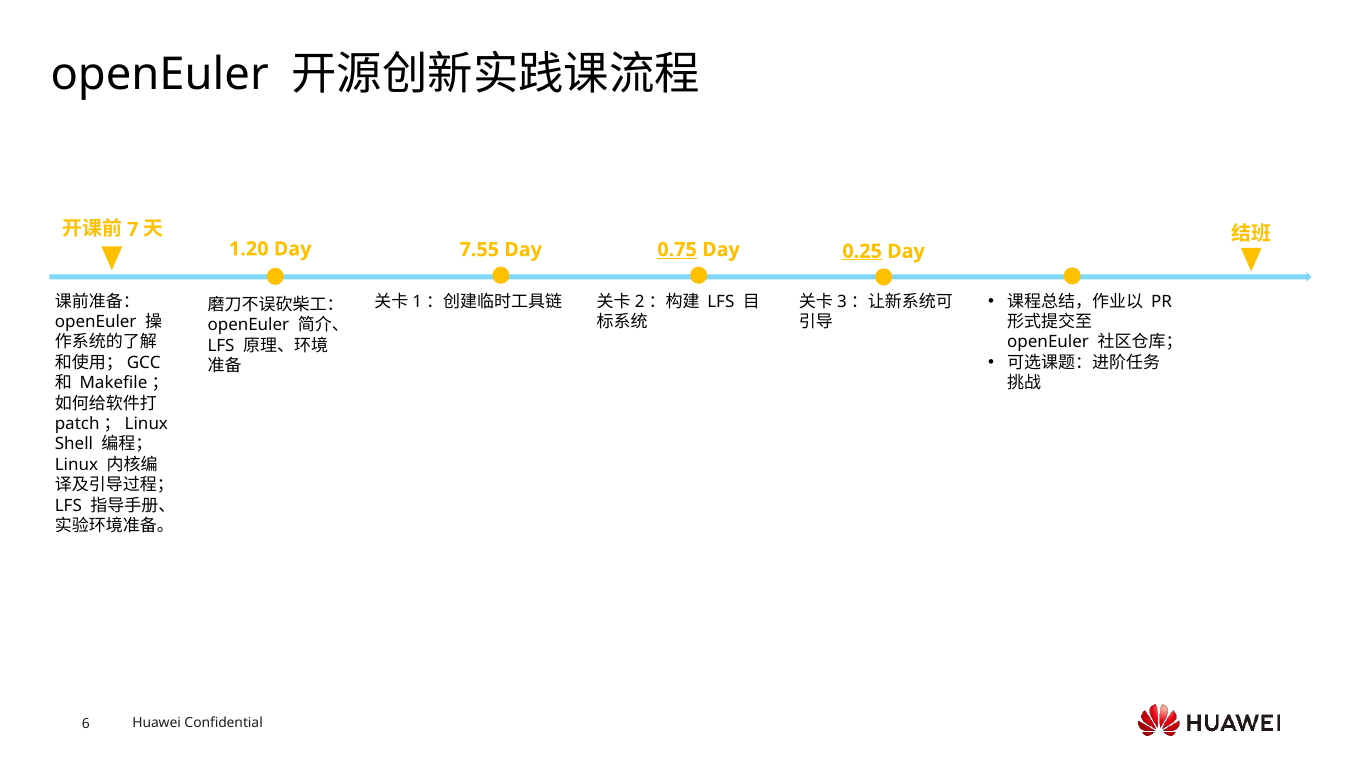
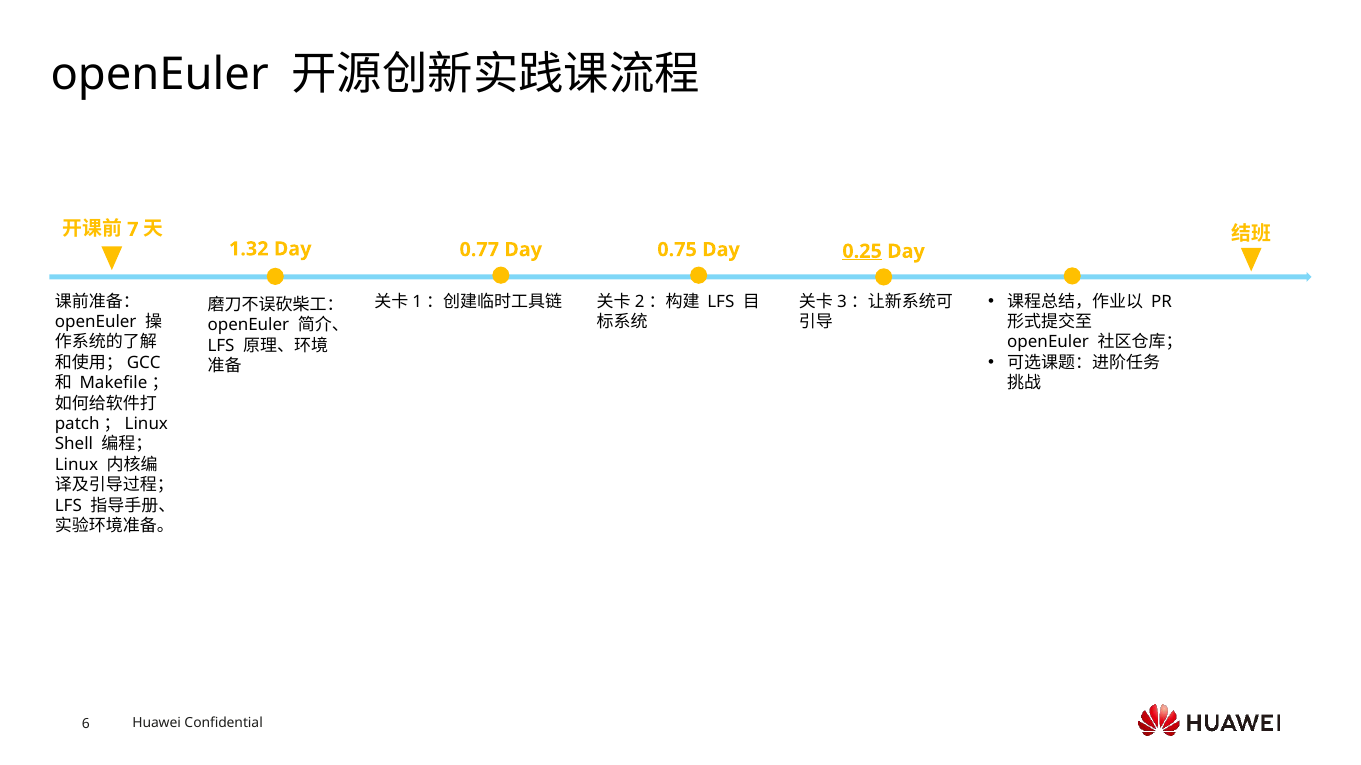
1.20: 1.20 -> 1.32
7.55: 7.55 -> 0.77
0.75 underline: present -> none
